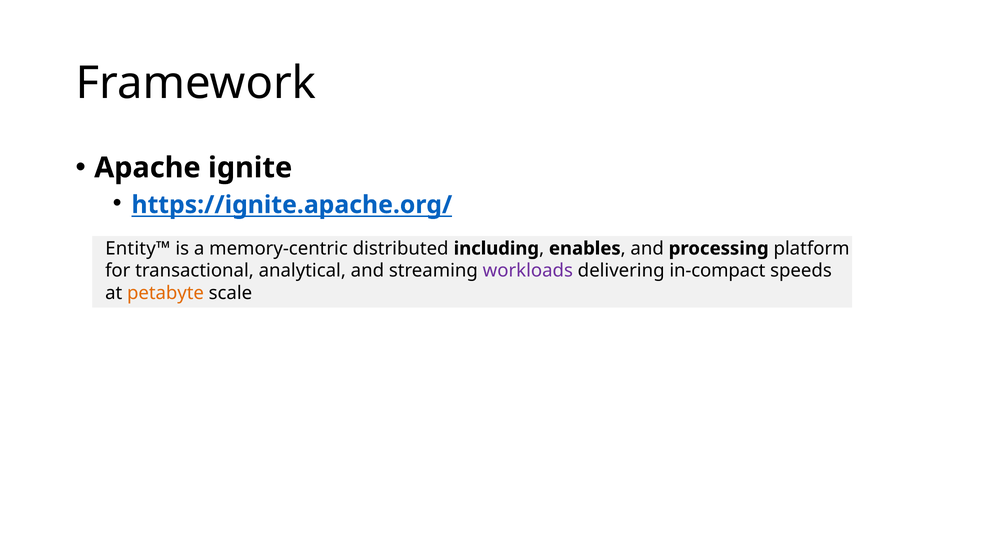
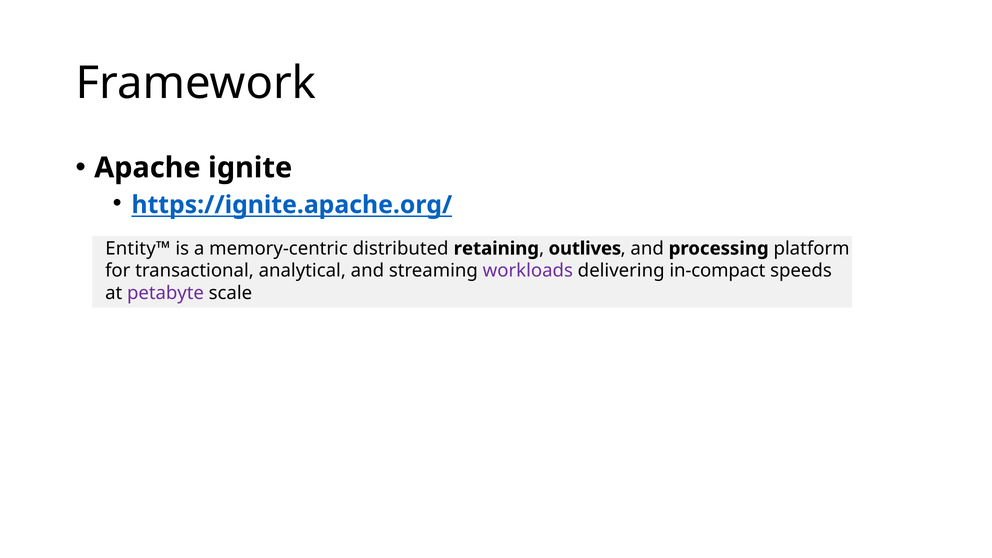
including: including -> retaining
enables: enables -> outlives
petabyte colour: orange -> purple
